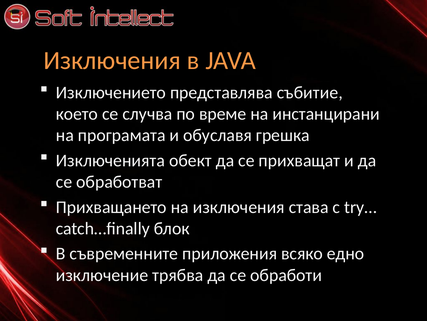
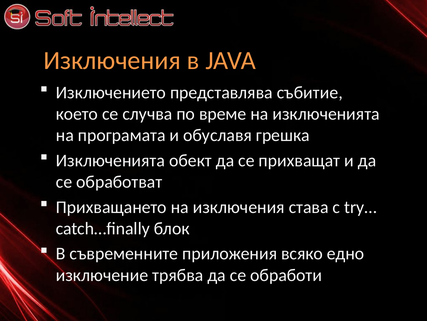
на инстанцирани: инстанцирани -> изключенията
